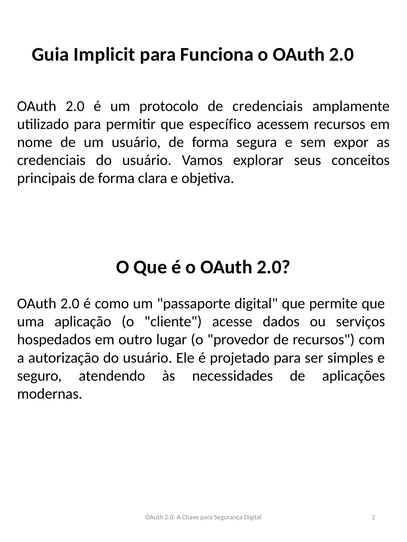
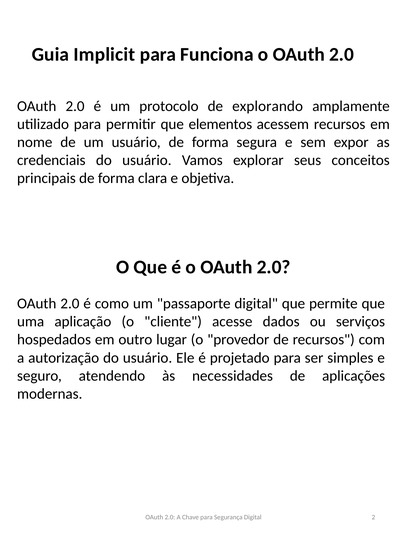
de credenciais: credenciais -> explorando
específico: específico -> elementos
